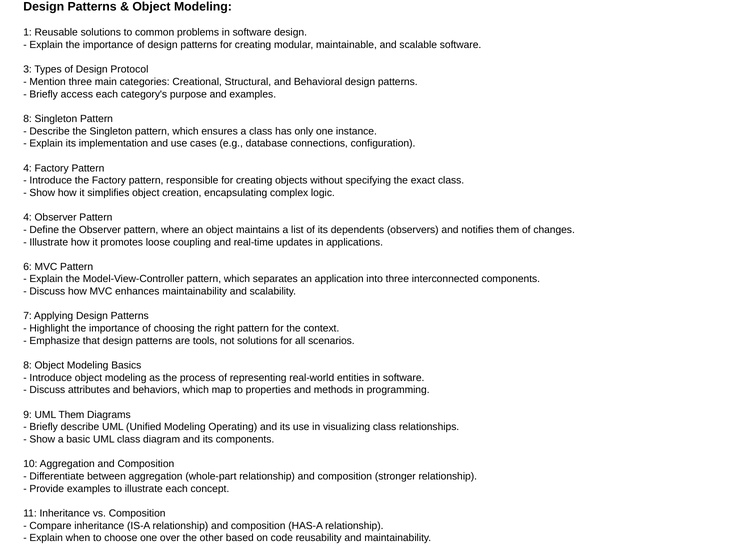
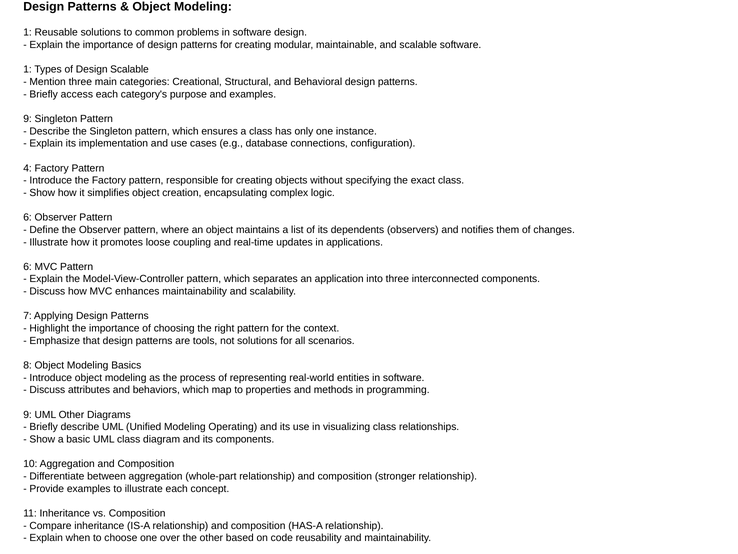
3 at (28, 69): 3 -> 1
Design Protocol: Protocol -> Scalable
8 at (28, 119): 8 -> 9
4 at (28, 217): 4 -> 6
UML Them: Them -> Other
